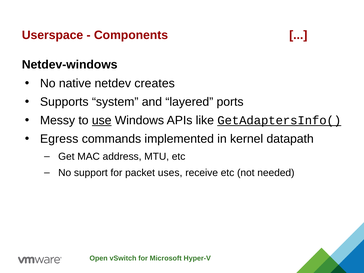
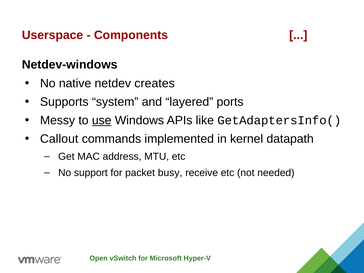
GetAdaptersInfo( underline: present -> none
Egress: Egress -> Callout
uses: uses -> busy
